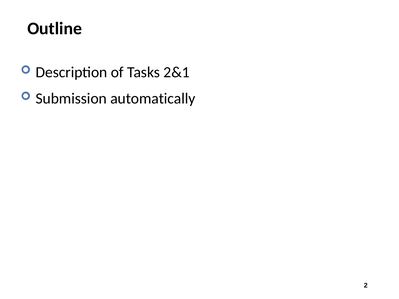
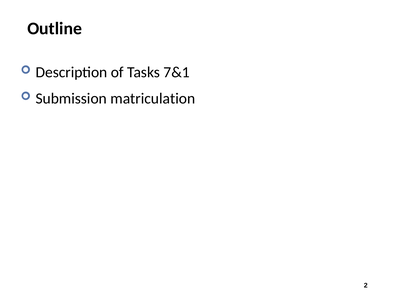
2&1: 2&1 -> 7&1
automatically: automatically -> matriculation
